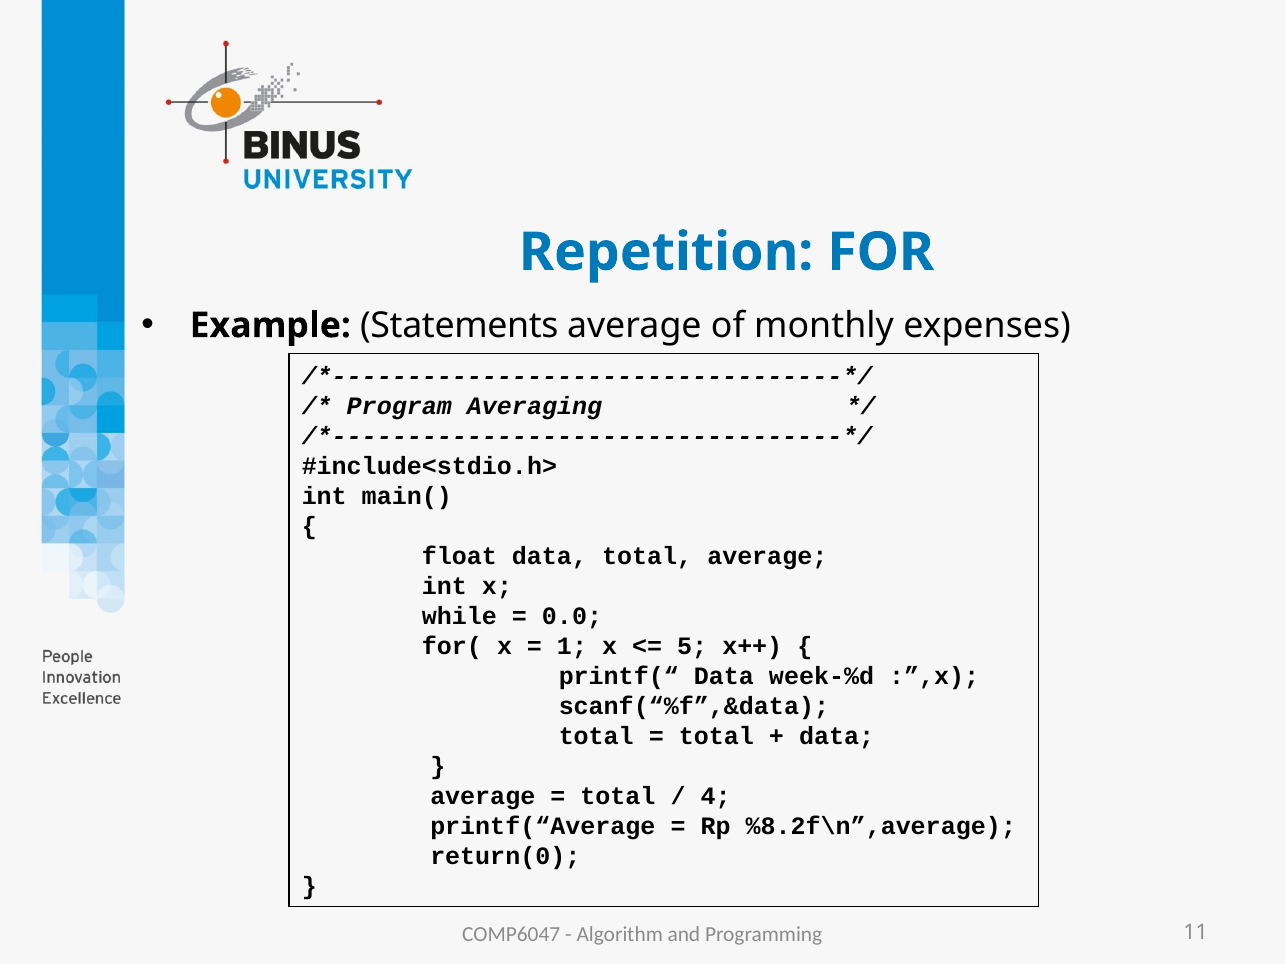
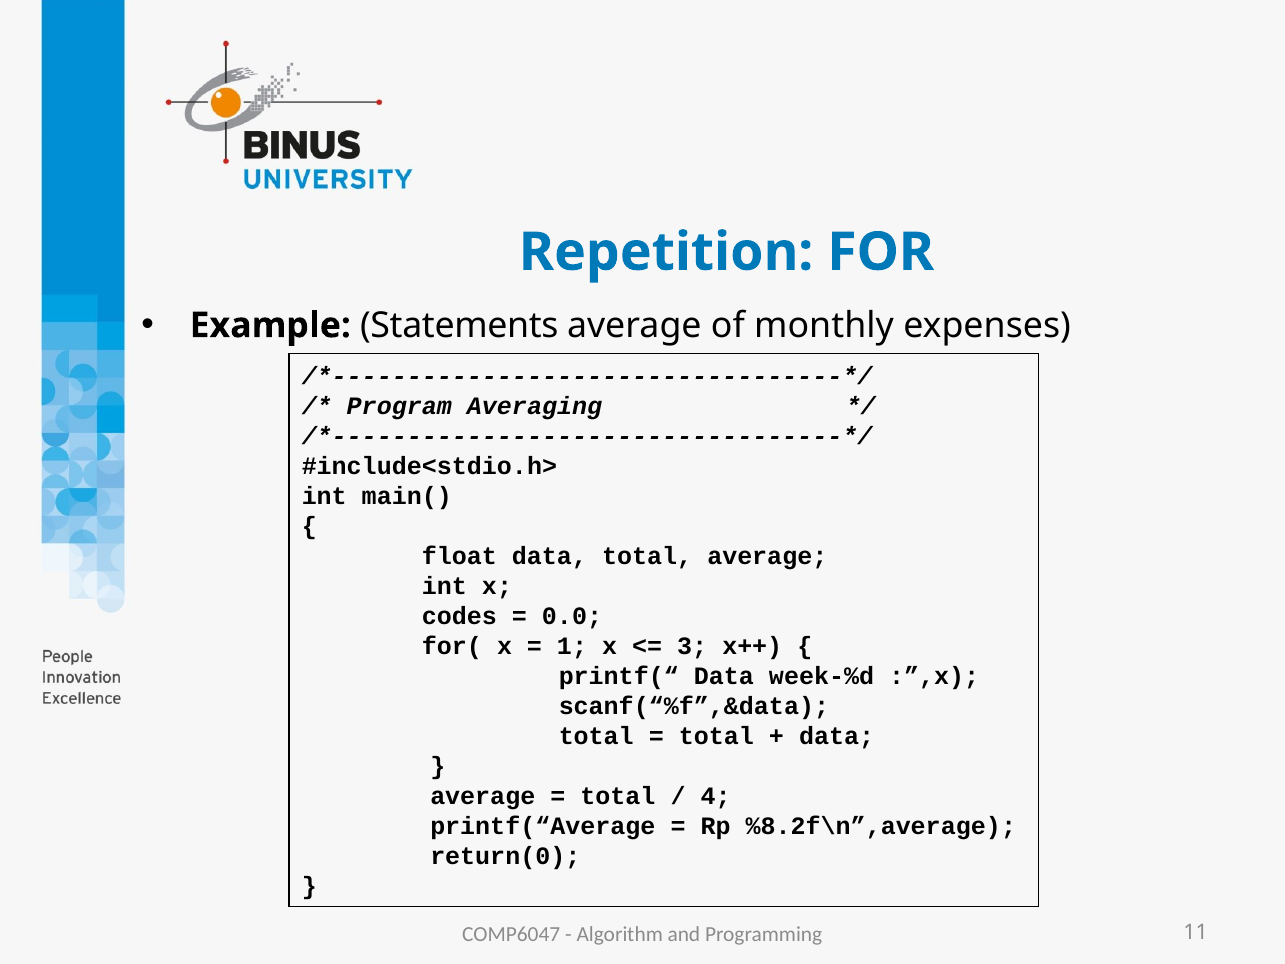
while: while -> codes
5: 5 -> 3
